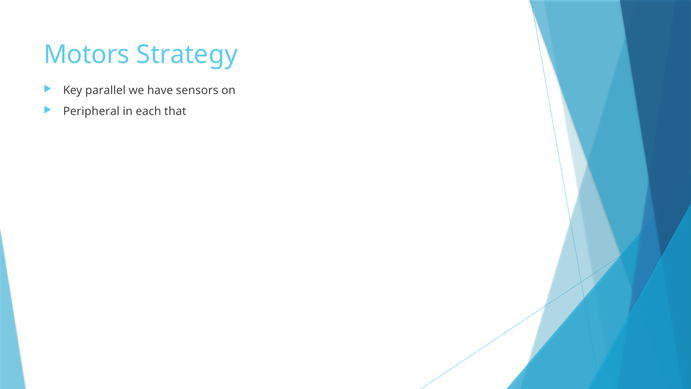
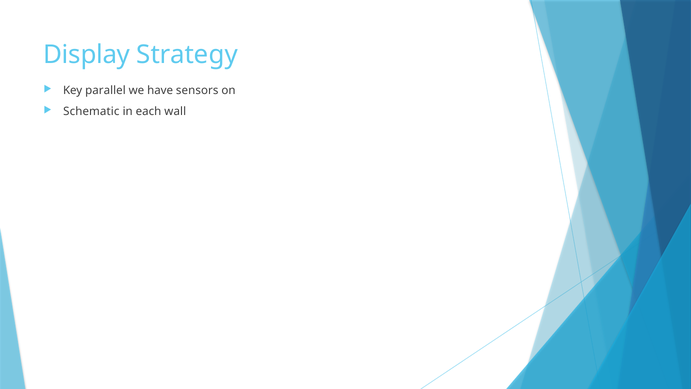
Motors: Motors -> Display
Peripheral: Peripheral -> Schematic
that: that -> wall
